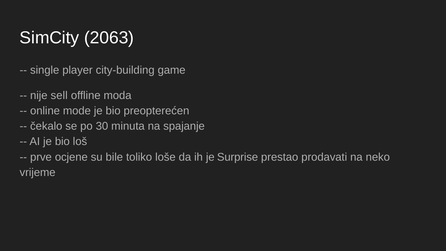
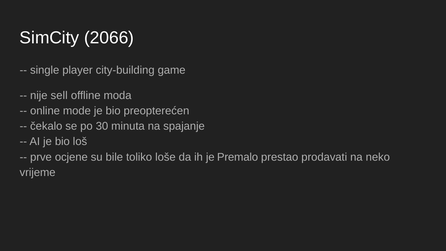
2063: 2063 -> 2066
Surprise: Surprise -> Premalo
